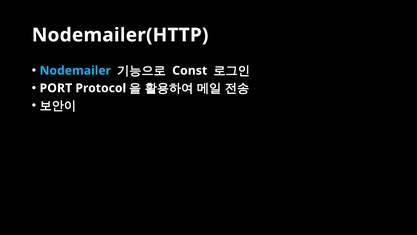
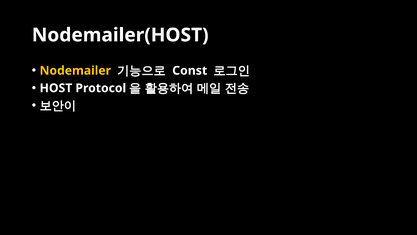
Nodemailer(HTTP: Nodemailer(HTTP -> Nodemailer(HOST
Nodemailer colour: light blue -> yellow
PORT: PORT -> HOST
